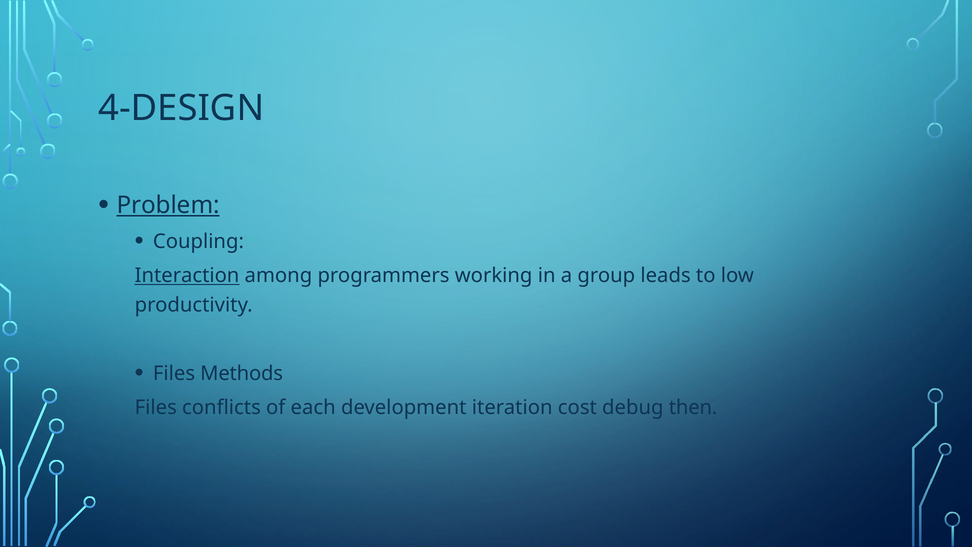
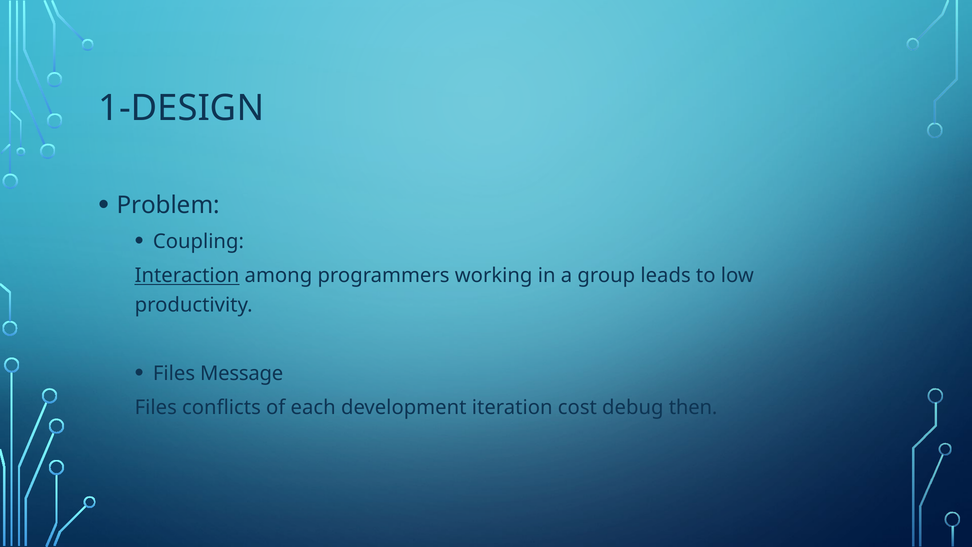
4-DESIGN: 4-DESIGN -> 1-DESIGN
Problem underline: present -> none
Methods: Methods -> Message
